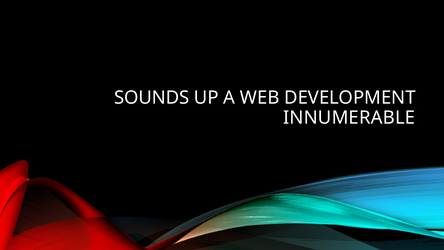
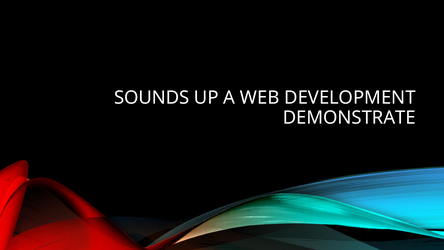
INNUMERABLE: INNUMERABLE -> DEMONSTRATE
